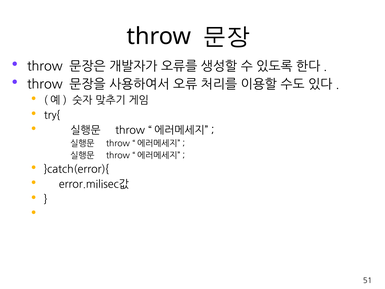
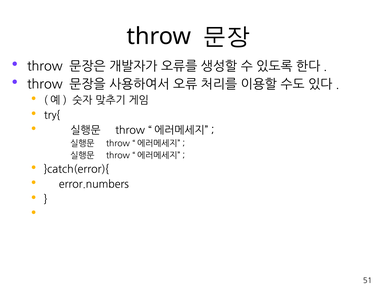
error.milisec값: error.milisec값 -> error.numbers
